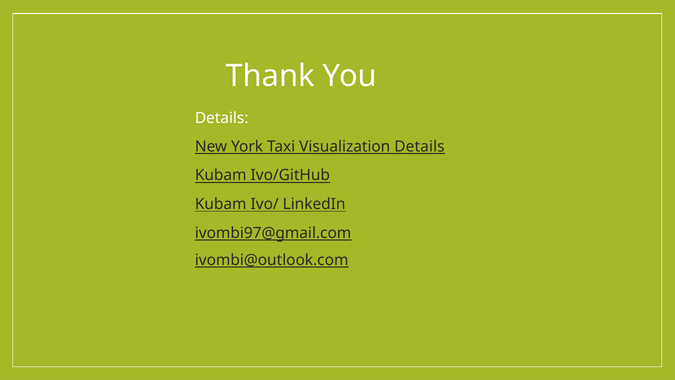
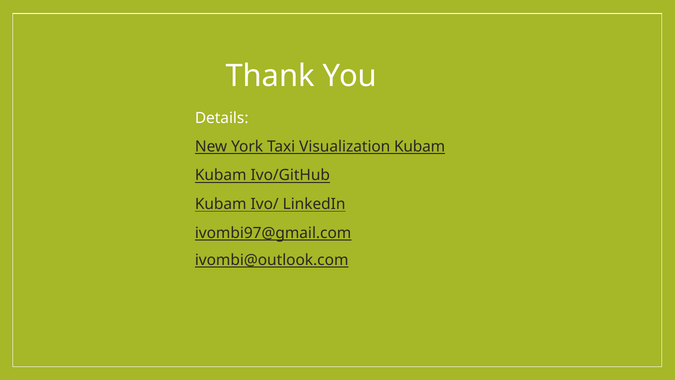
Visualization Details: Details -> Kubam
